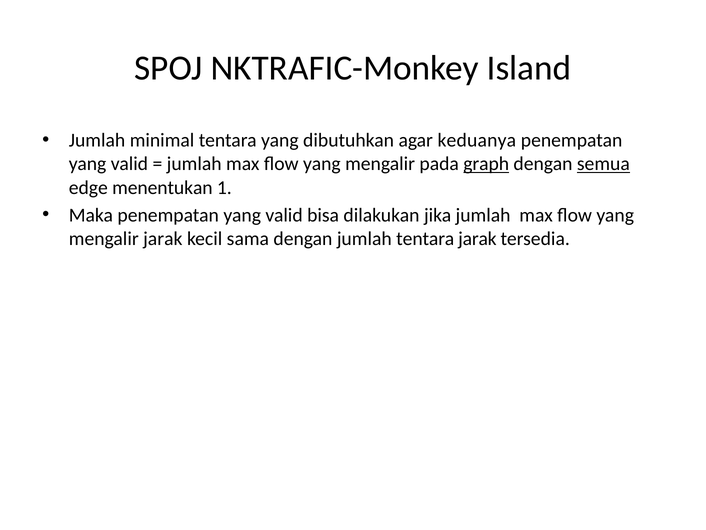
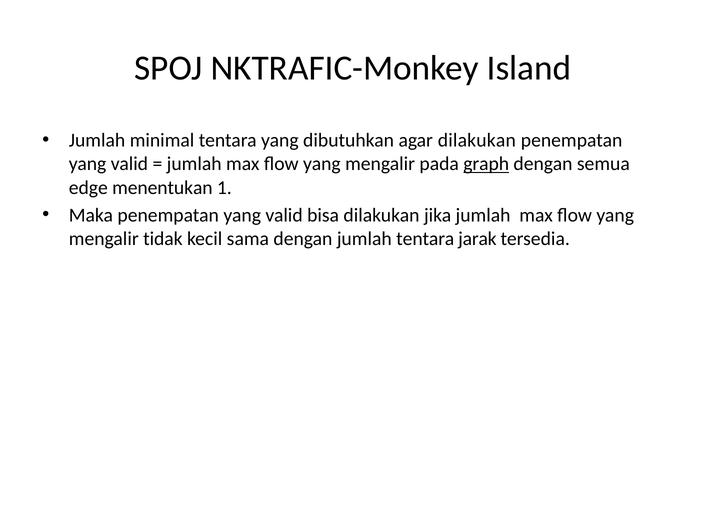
agar keduanya: keduanya -> dilakukan
semua underline: present -> none
mengalir jarak: jarak -> tidak
